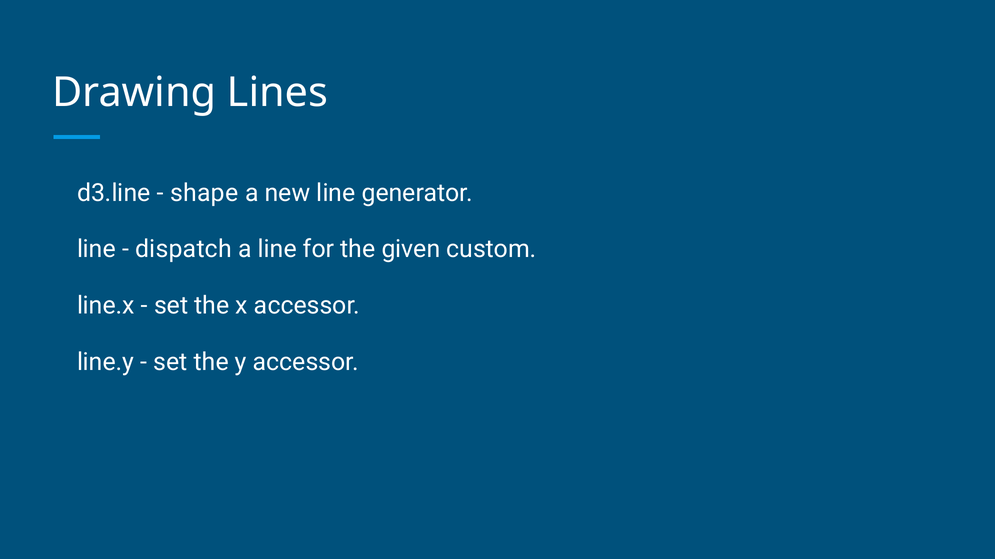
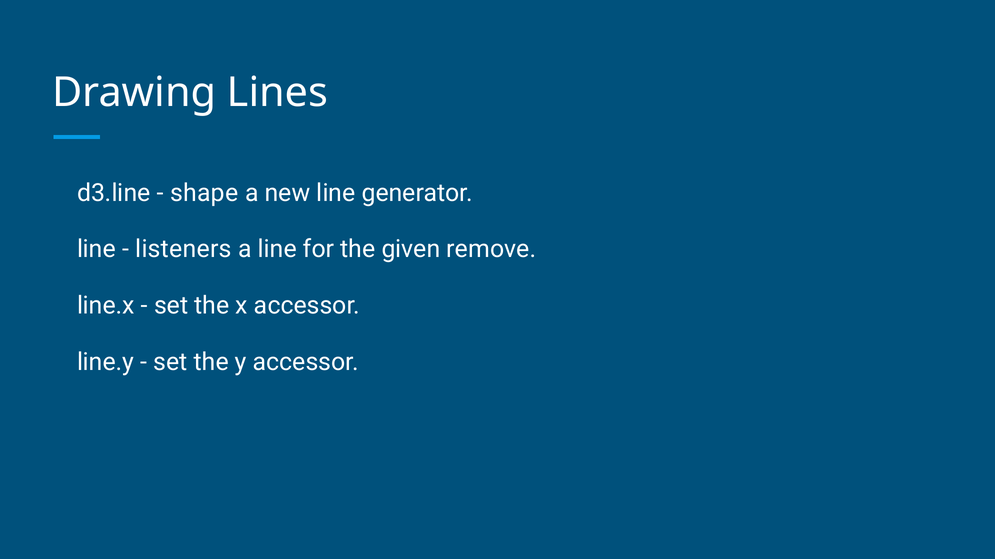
dispatch: dispatch -> listeners
custom: custom -> remove
